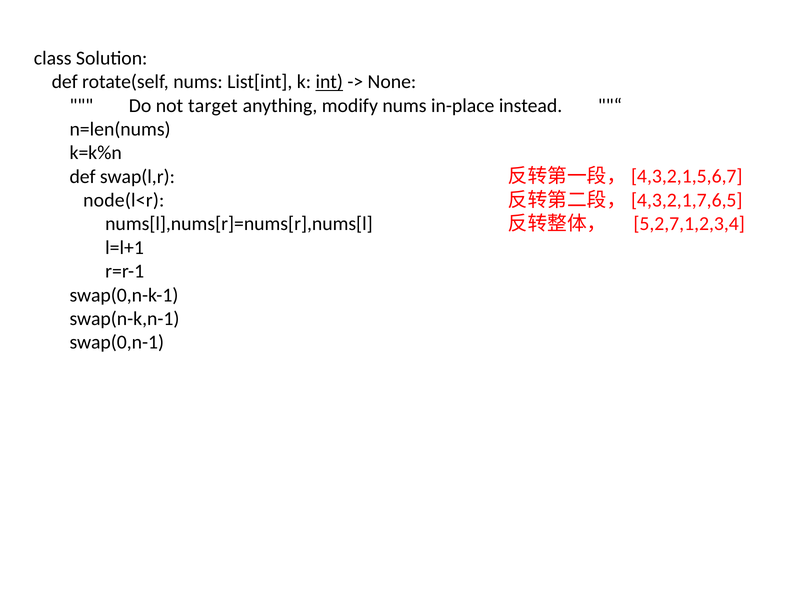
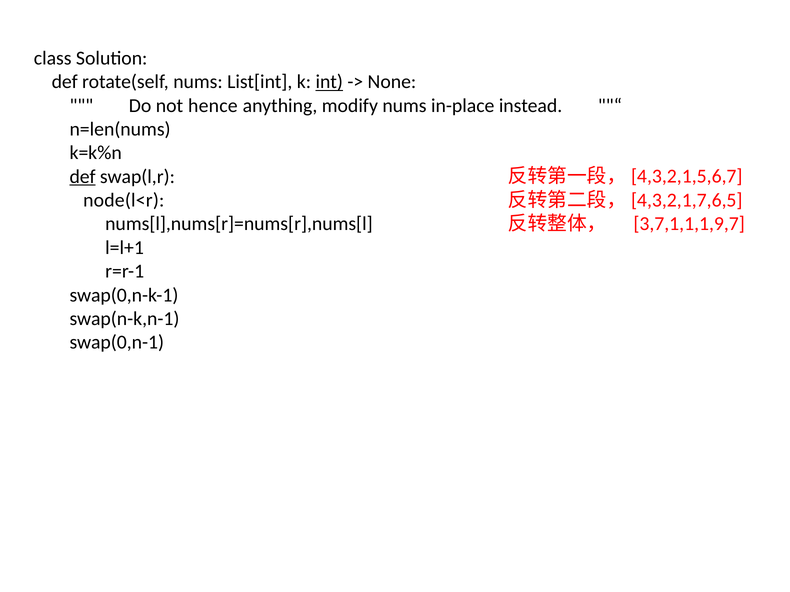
target: target -> hence
def at (83, 177) underline: none -> present
5,2,7,1,2,3,4: 5,2,7,1,2,3,4 -> 3,7,1,1,1,9,7
